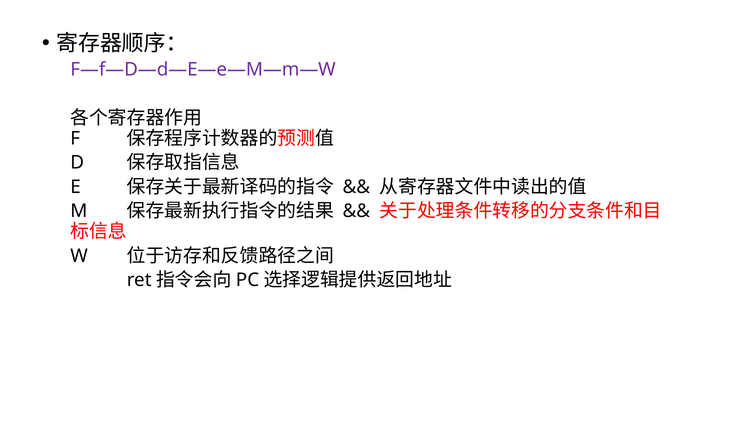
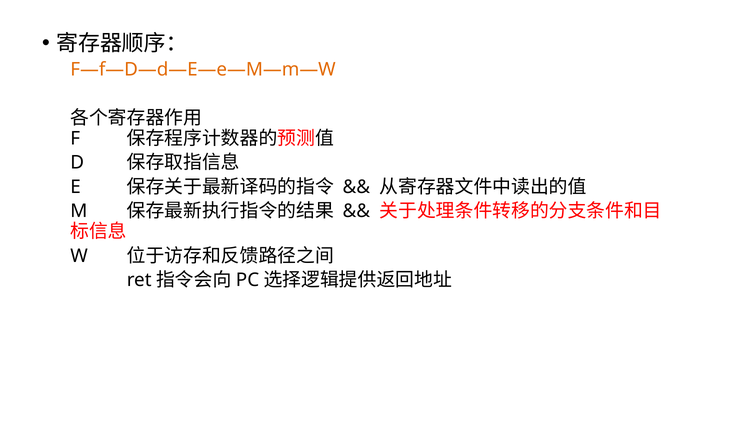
F—f—D—d—E—e—M—m—W colour: purple -> orange
